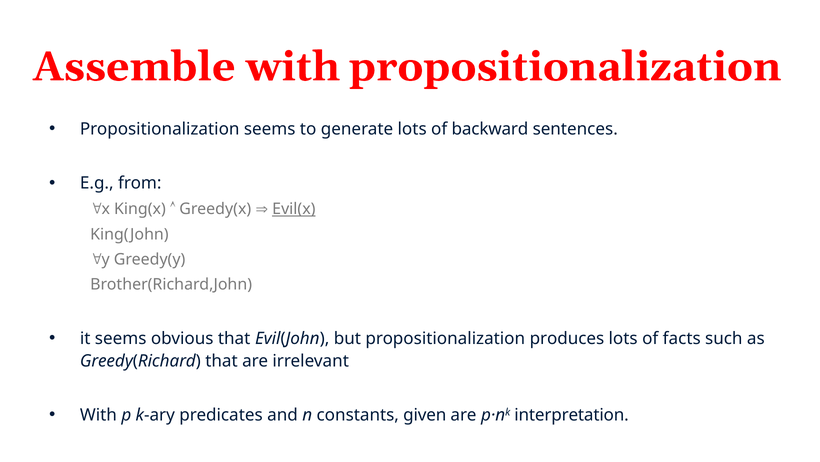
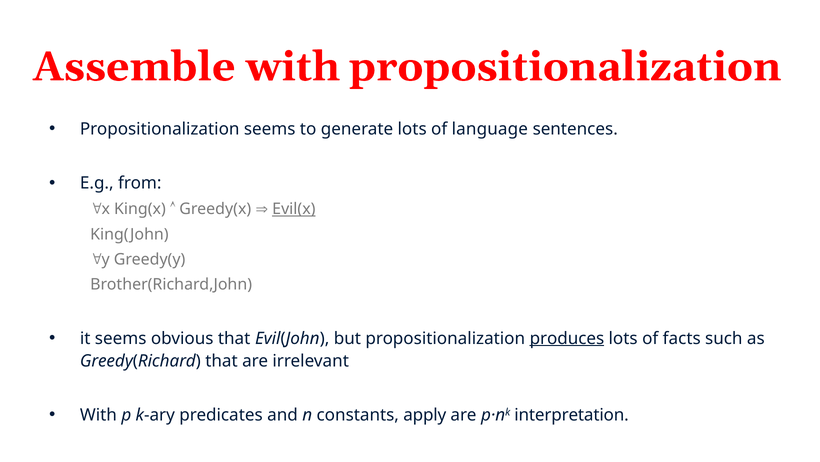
backward: backward -> language
produces underline: none -> present
given: given -> apply
